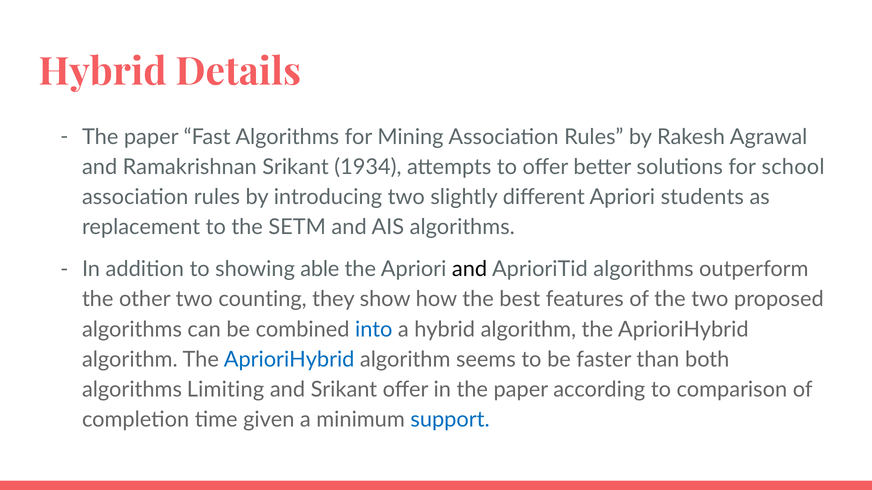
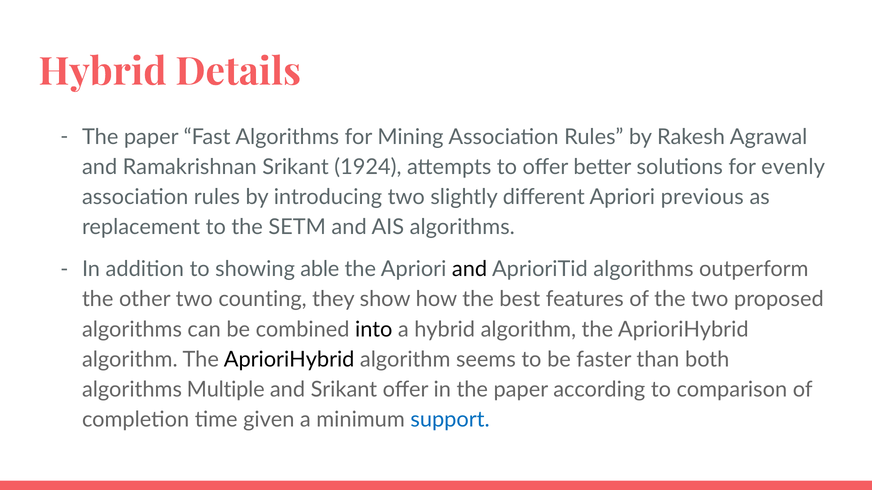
1934: 1934 -> 1924
school: school -> evenly
students: students -> previous
into colour: blue -> black
AprioriHybrid at (289, 360) colour: blue -> black
Limiting: Limiting -> Multiple
